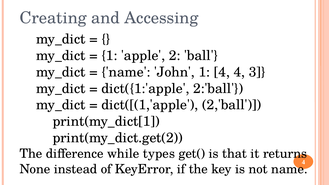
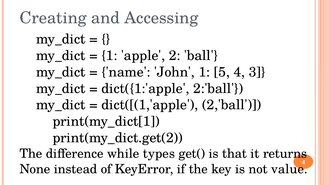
1 4: 4 -> 5
not name: name -> value
